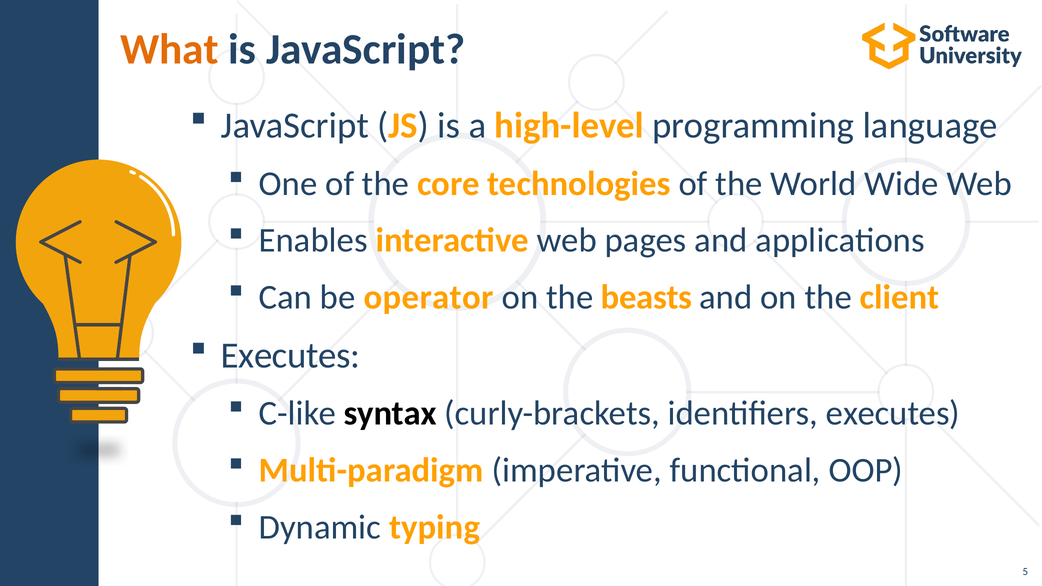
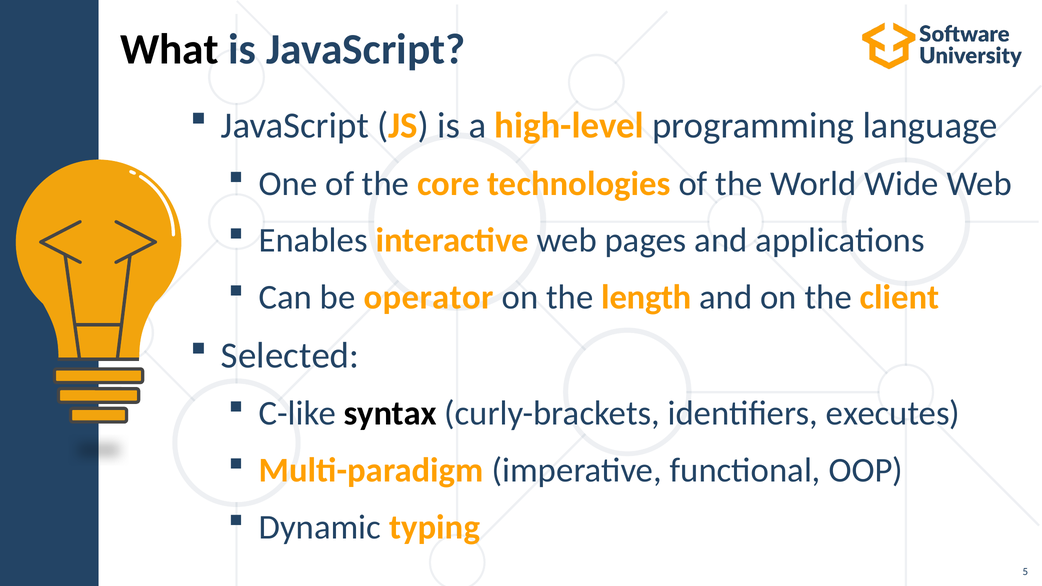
What colour: orange -> black
beasts: beasts -> length
Executes at (290, 356): Executes -> Selected
